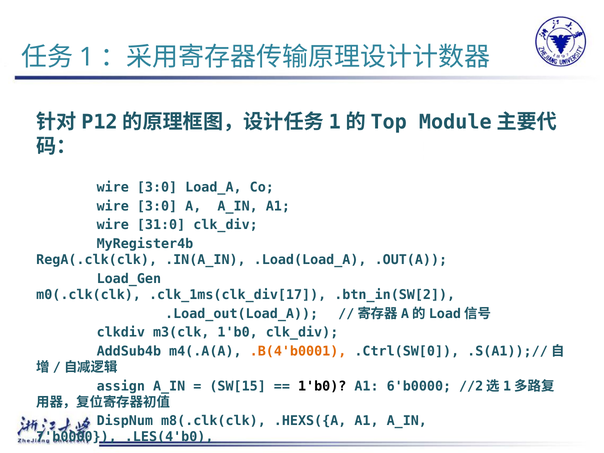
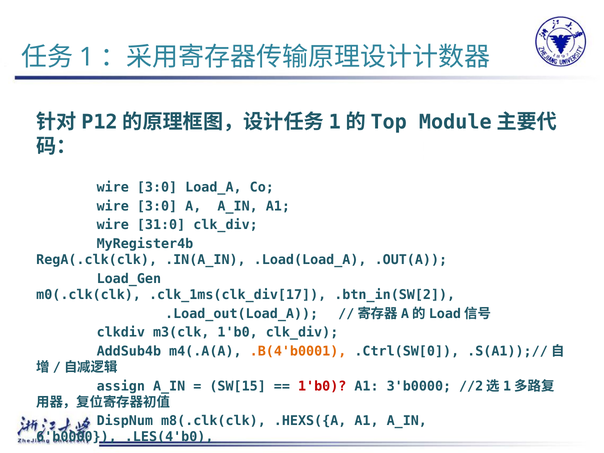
1'b0 at (322, 386) colour: black -> red
6'b0000: 6'b0000 -> 3'b0000
7'b0000: 7'b0000 -> 6'b0000
